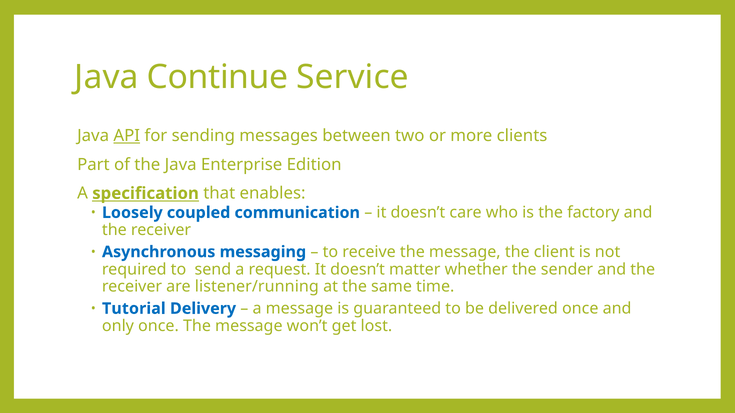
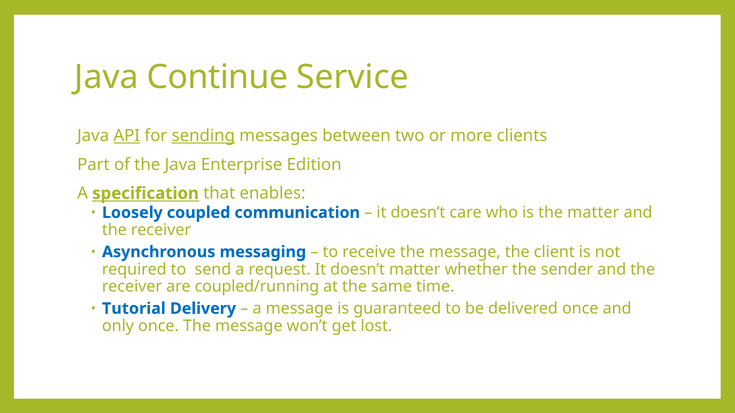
sending underline: none -> present
the factory: factory -> matter
listener/running: listener/running -> coupled/running
